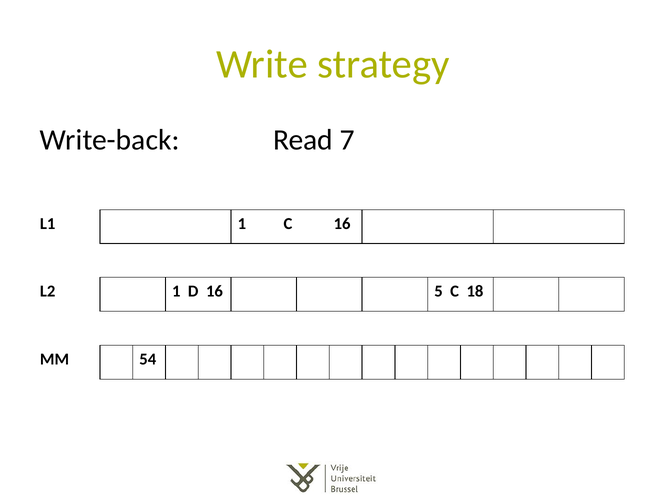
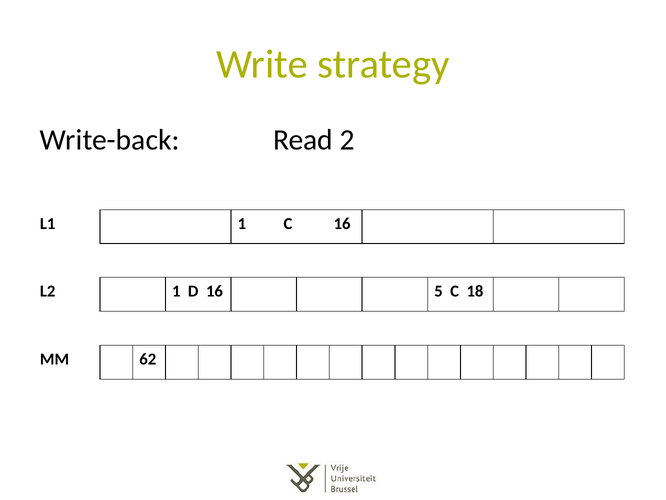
7: 7 -> 2
54: 54 -> 62
